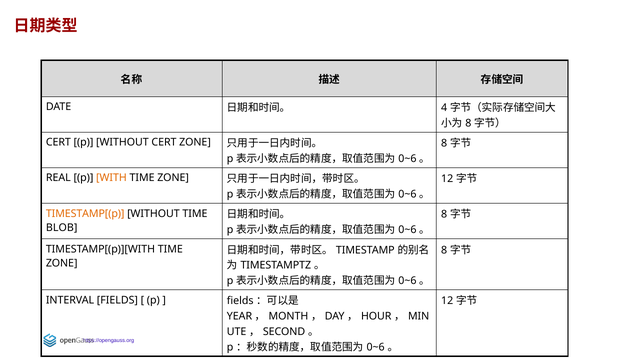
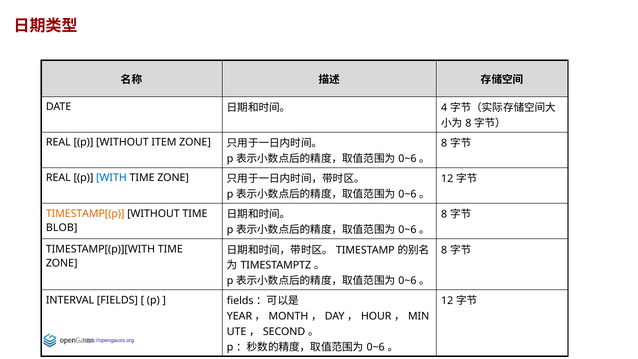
CERT at (58, 142): CERT -> REAL
WITHOUT CERT: CERT -> ITEM
WITH colour: orange -> blue
